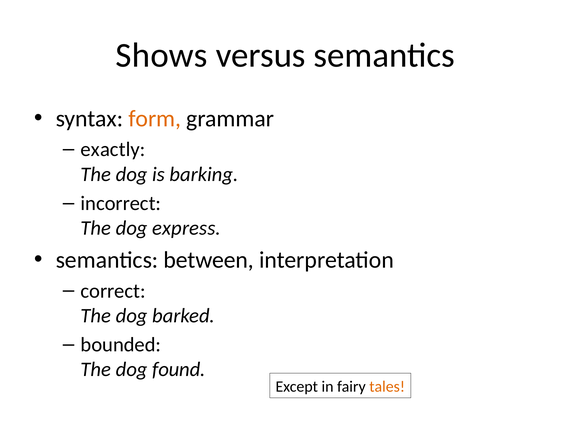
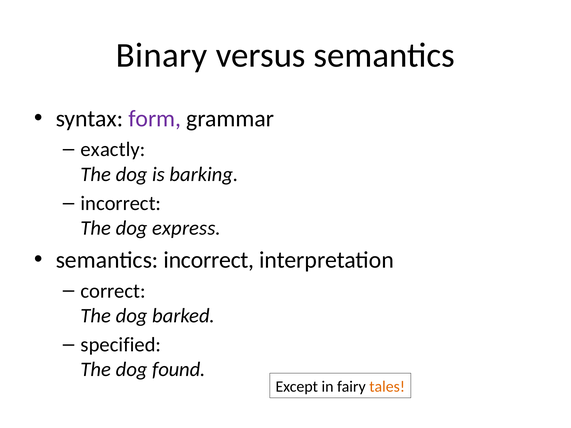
Shows: Shows -> Binary
form colour: orange -> purple
semantics between: between -> incorrect
bounded: bounded -> specified
